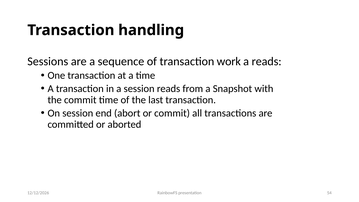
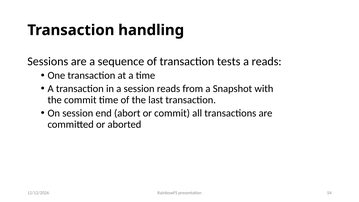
work: work -> tests
